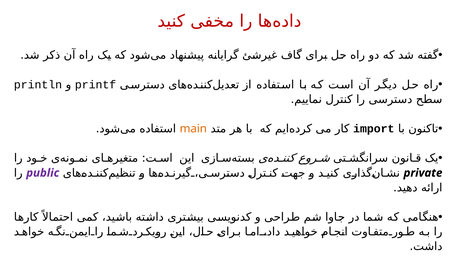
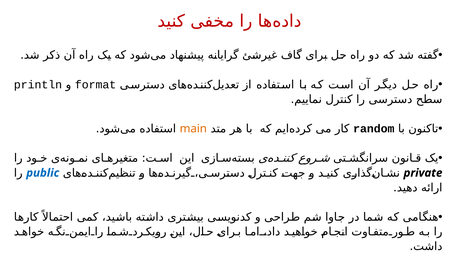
printf: printf -> format
import: import -> random
public colour: purple -> blue
